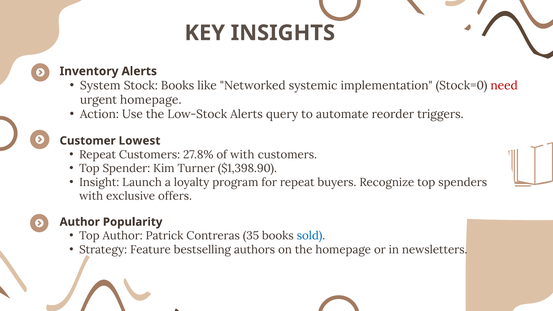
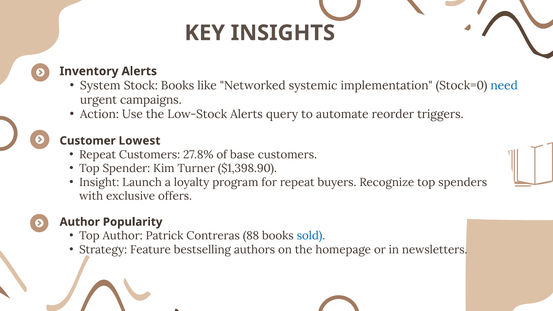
need colour: red -> blue
urgent homepage: homepage -> campaigns
of with: with -> base
35: 35 -> 88
